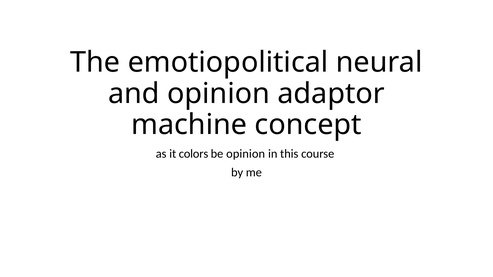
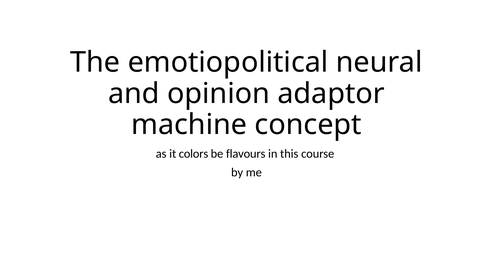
be opinion: opinion -> flavours
